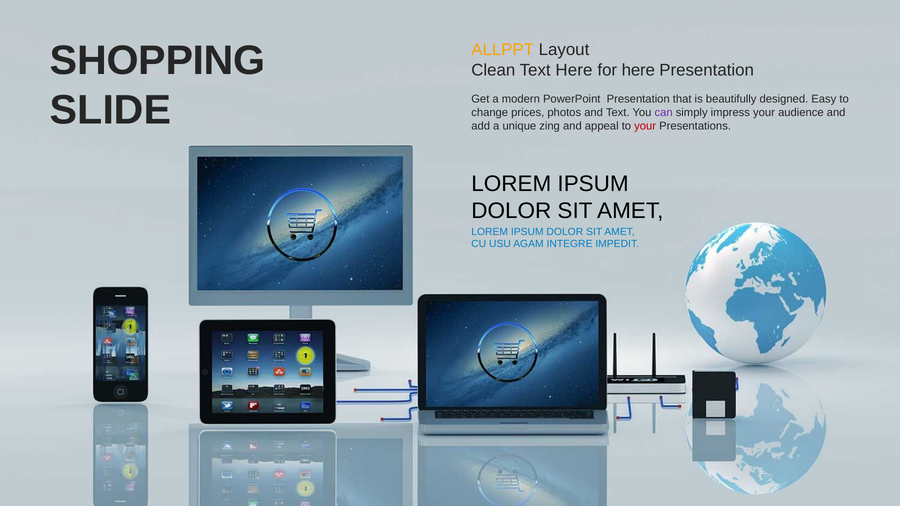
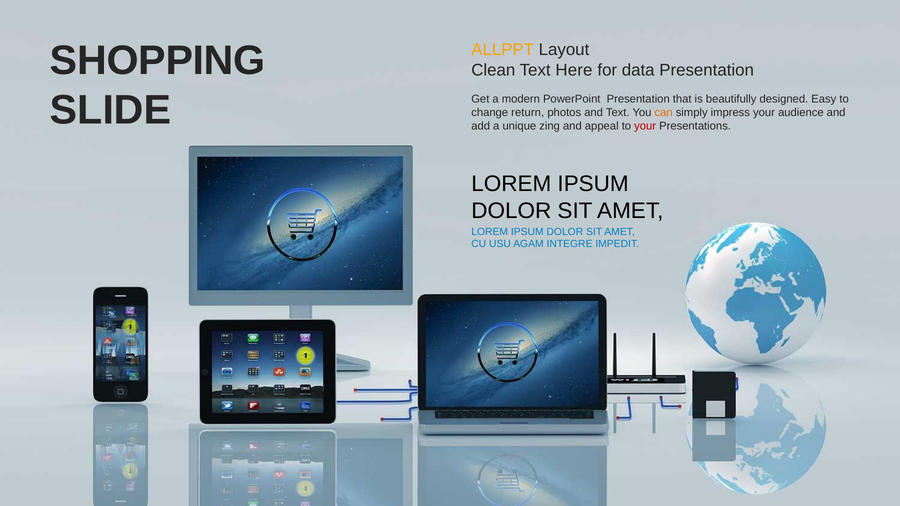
for here: here -> data
prices: prices -> return
can colour: purple -> orange
